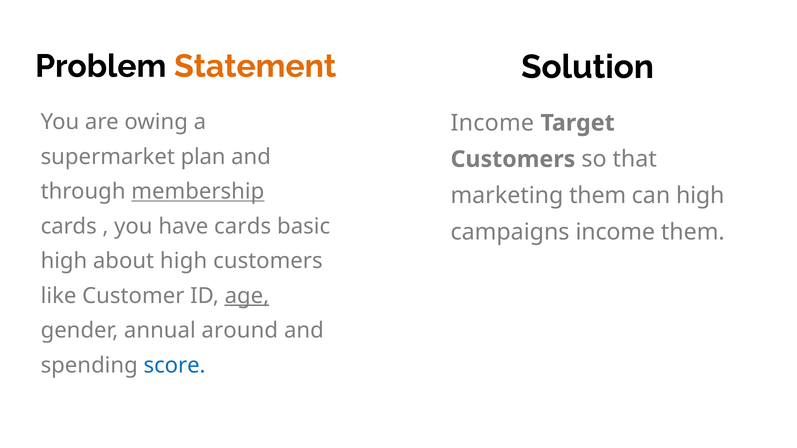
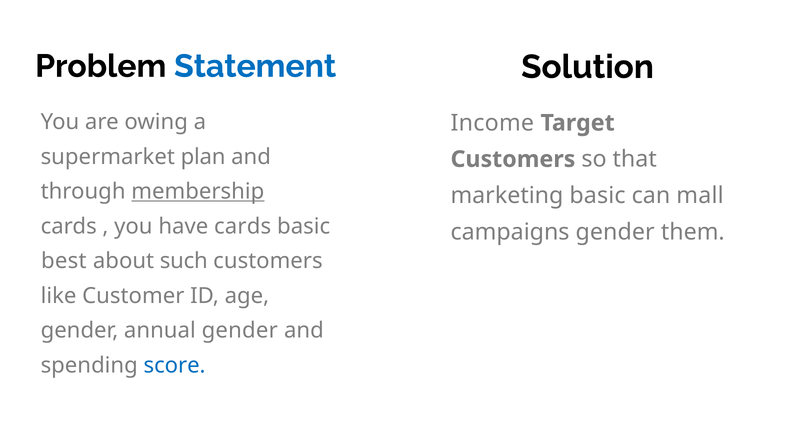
Statement colour: orange -> blue
marketing them: them -> basic
can high: high -> mall
campaigns income: income -> gender
high at (64, 261): high -> best
about high: high -> such
age underline: present -> none
annual around: around -> gender
